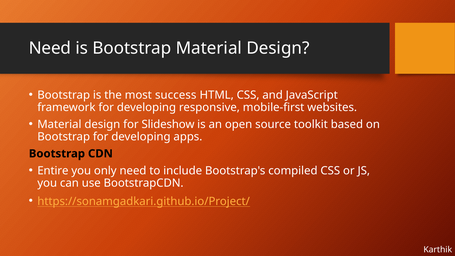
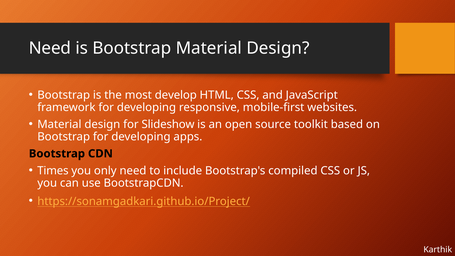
success: success -> develop
Entire: Entire -> Times
